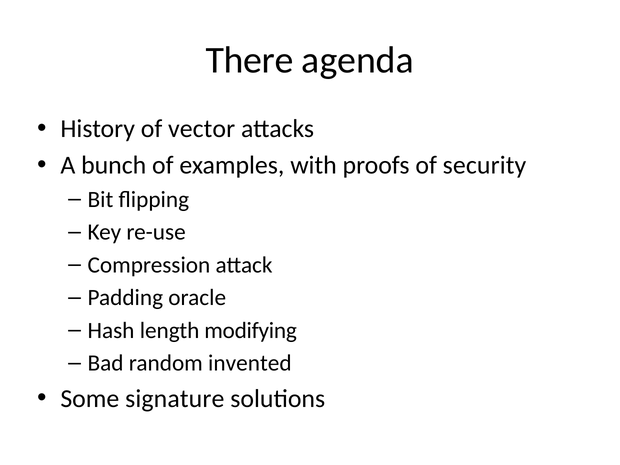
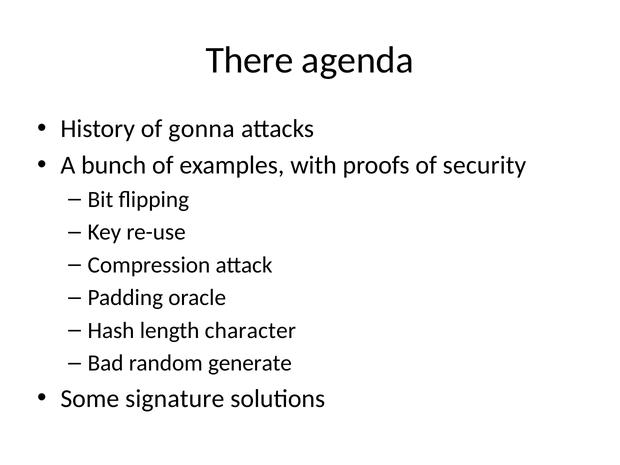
vector: vector -> gonna
modifying: modifying -> character
invented: invented -> generate
